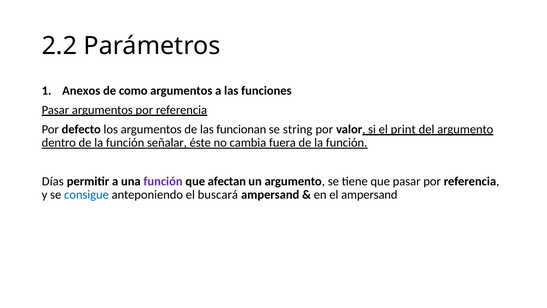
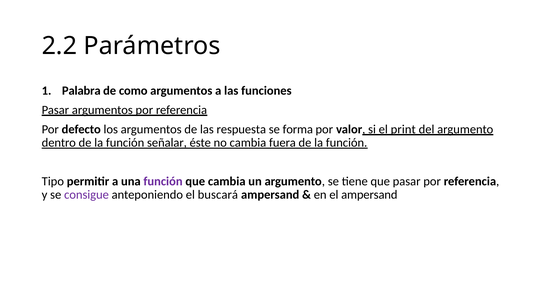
Anexos: Anexos -> Palabra
funcionan: funcionan -> respuesta
string: string -> forma
Días: Días -> Tipo
que afectan: afectan -> cambia
consigue colour: blue -> purple
